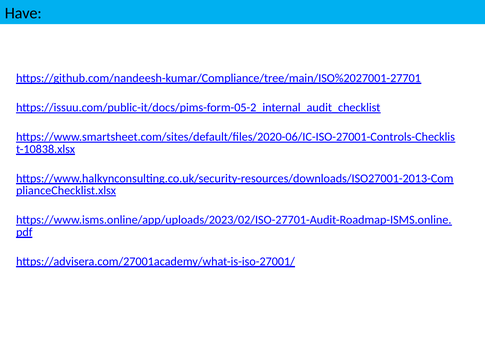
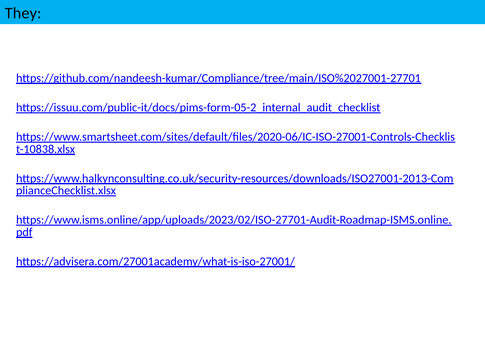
Have: Have -> They
